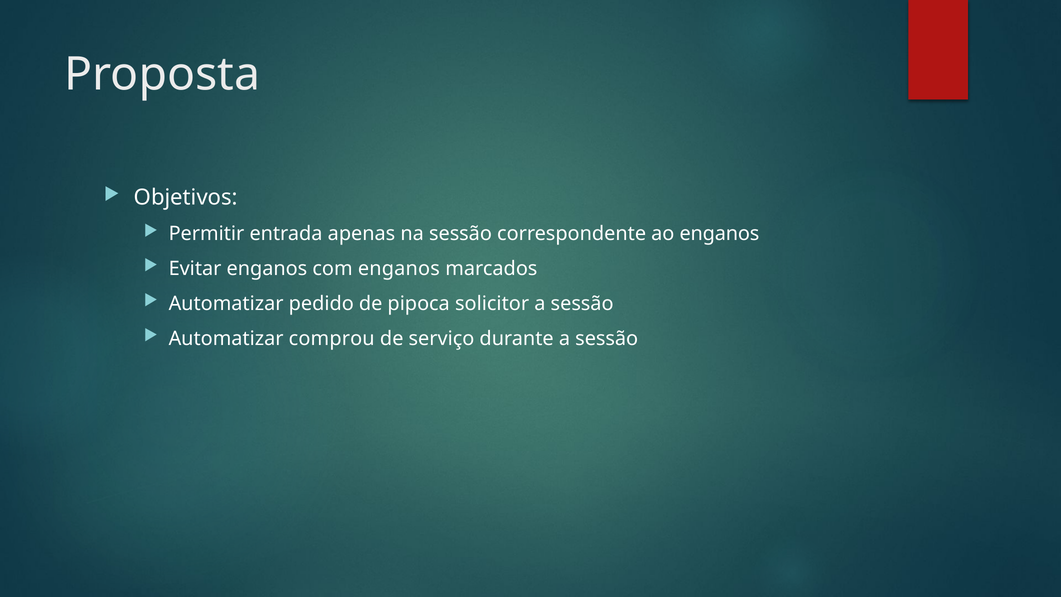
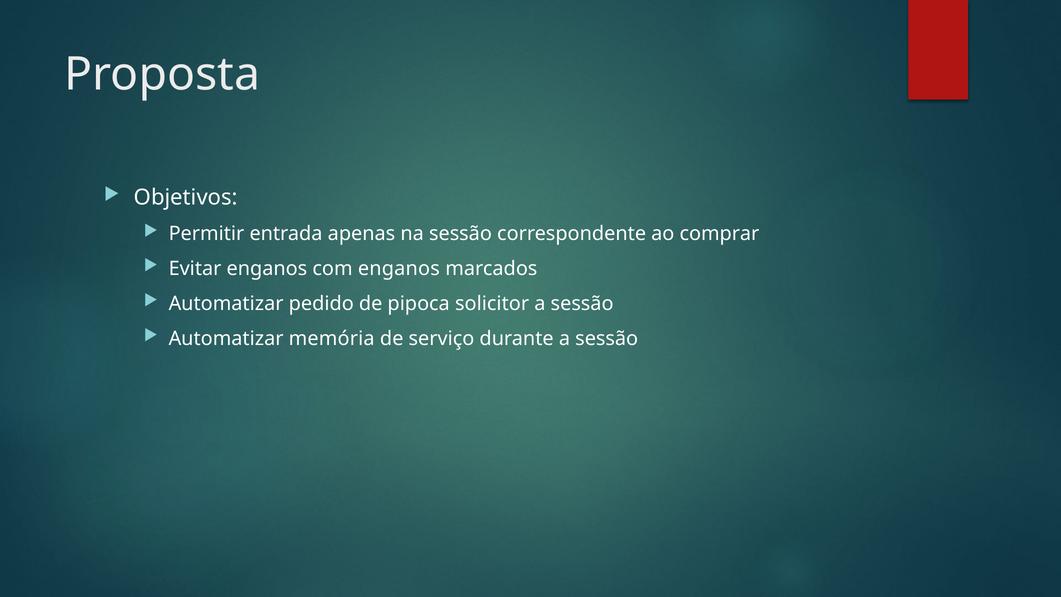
ao enganos: enganos -> comprar
comprou: comprou -> memória
